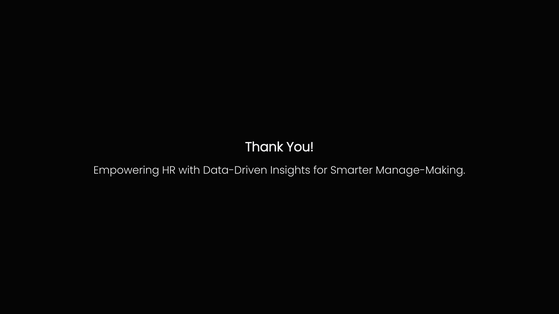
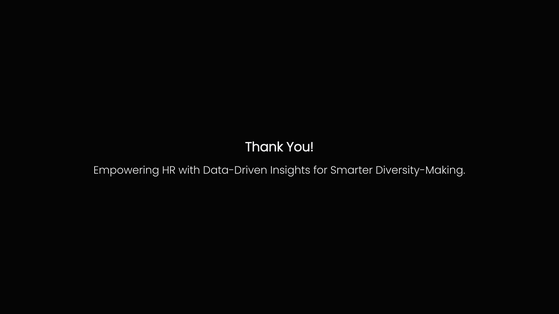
Manage-Making: Manage-Making -> Diversity-Making
